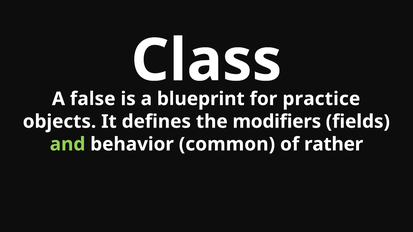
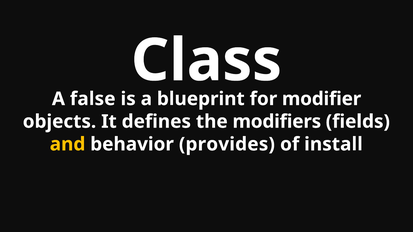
practice: practice -> modifier
and colour: light green -> yellow
common: common -> provides
rather: rather -> install
